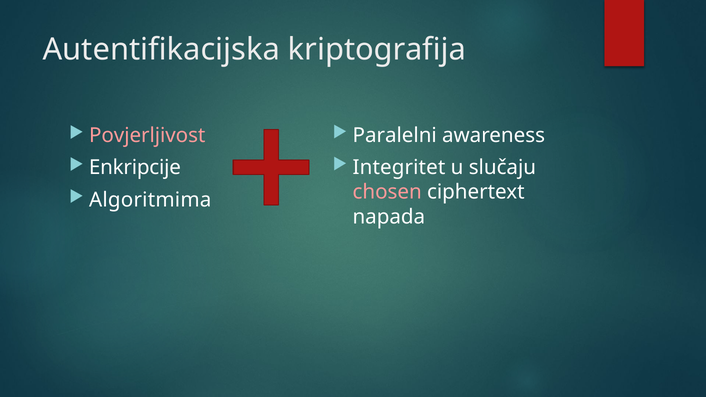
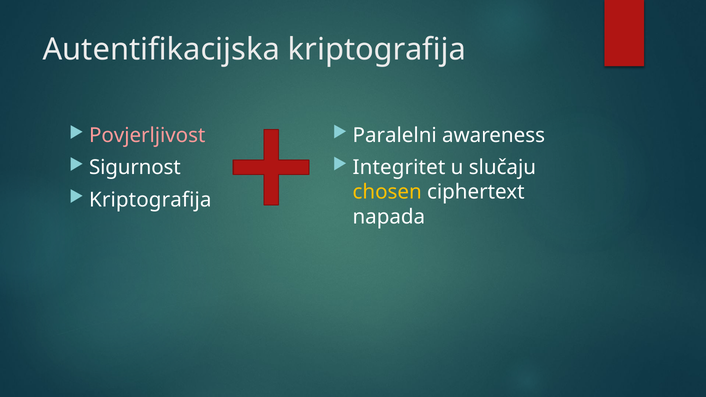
Enkripcije: Enkripcije -> Sigurnost
chosen colour: pink -> yellow
Algoritmima at (150, 200): Algoritmima -> Kriptografija
